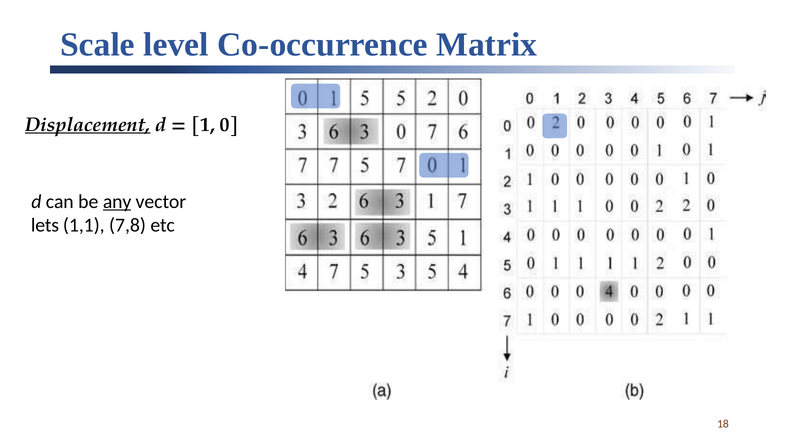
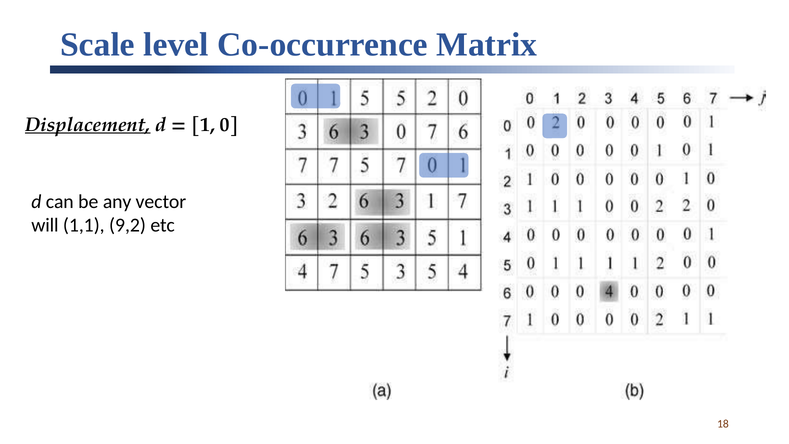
any underline: present -> none
lets: lets -> will
7,8: 7,8 -> 9,2
